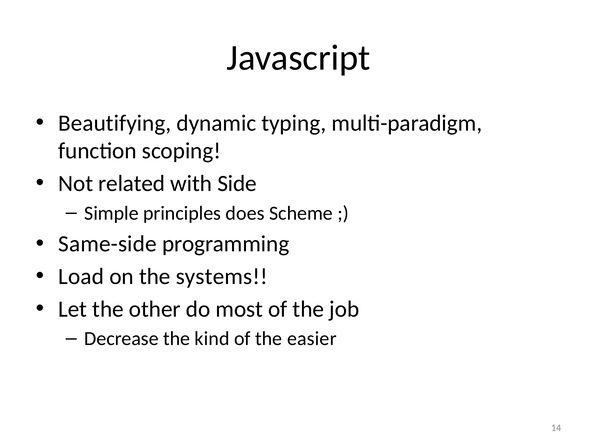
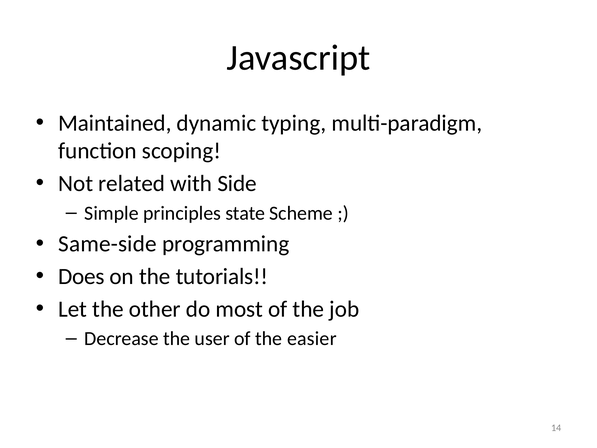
Beautifying: Beautifying -> Maintained
does: does -> state
Load: Load -> Does
systems: systems -> tutorials
kind: kind -> user
